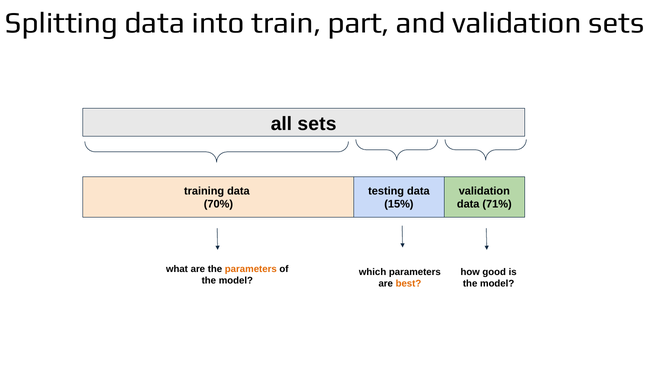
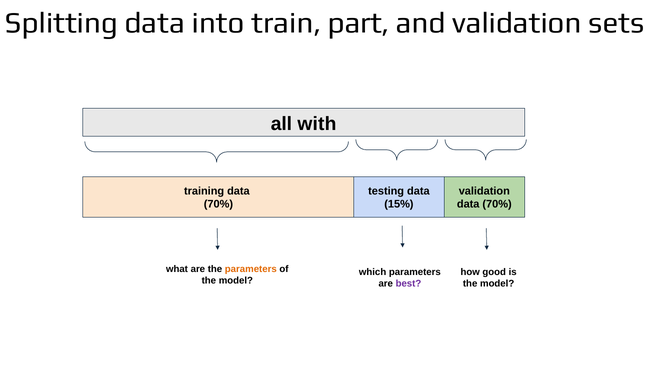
all sets: sets -> with
71% at (497, 204): 71% -> 70%
best colour: orange -> purple
